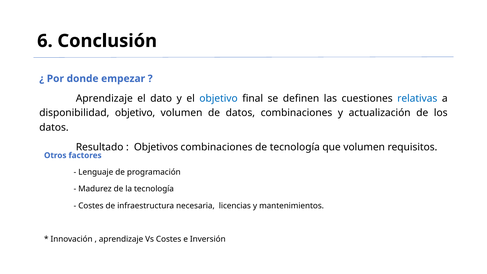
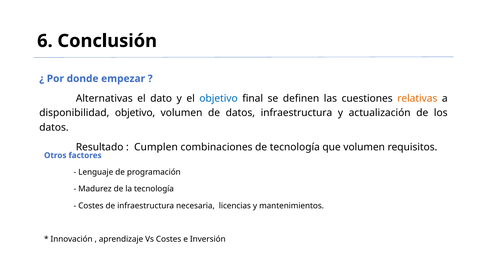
Aprendizaje at (104, 98): Aprendizaje -> Alternativas
relativas colour: blue -> orange
datos combinaciones: combinaciones -> infraestructura
Objetivos: Objetivos -> Cumplen
